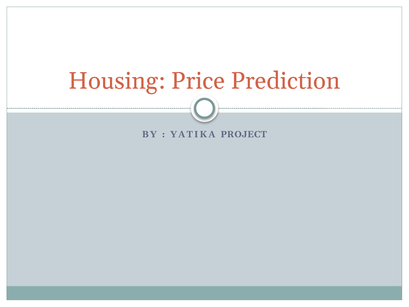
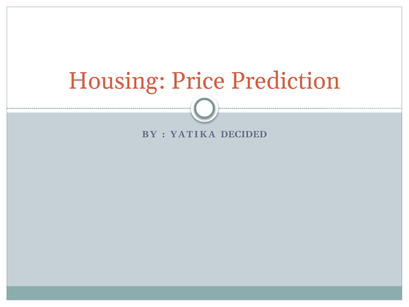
PROJECT: PROJECT -> DECIDED
